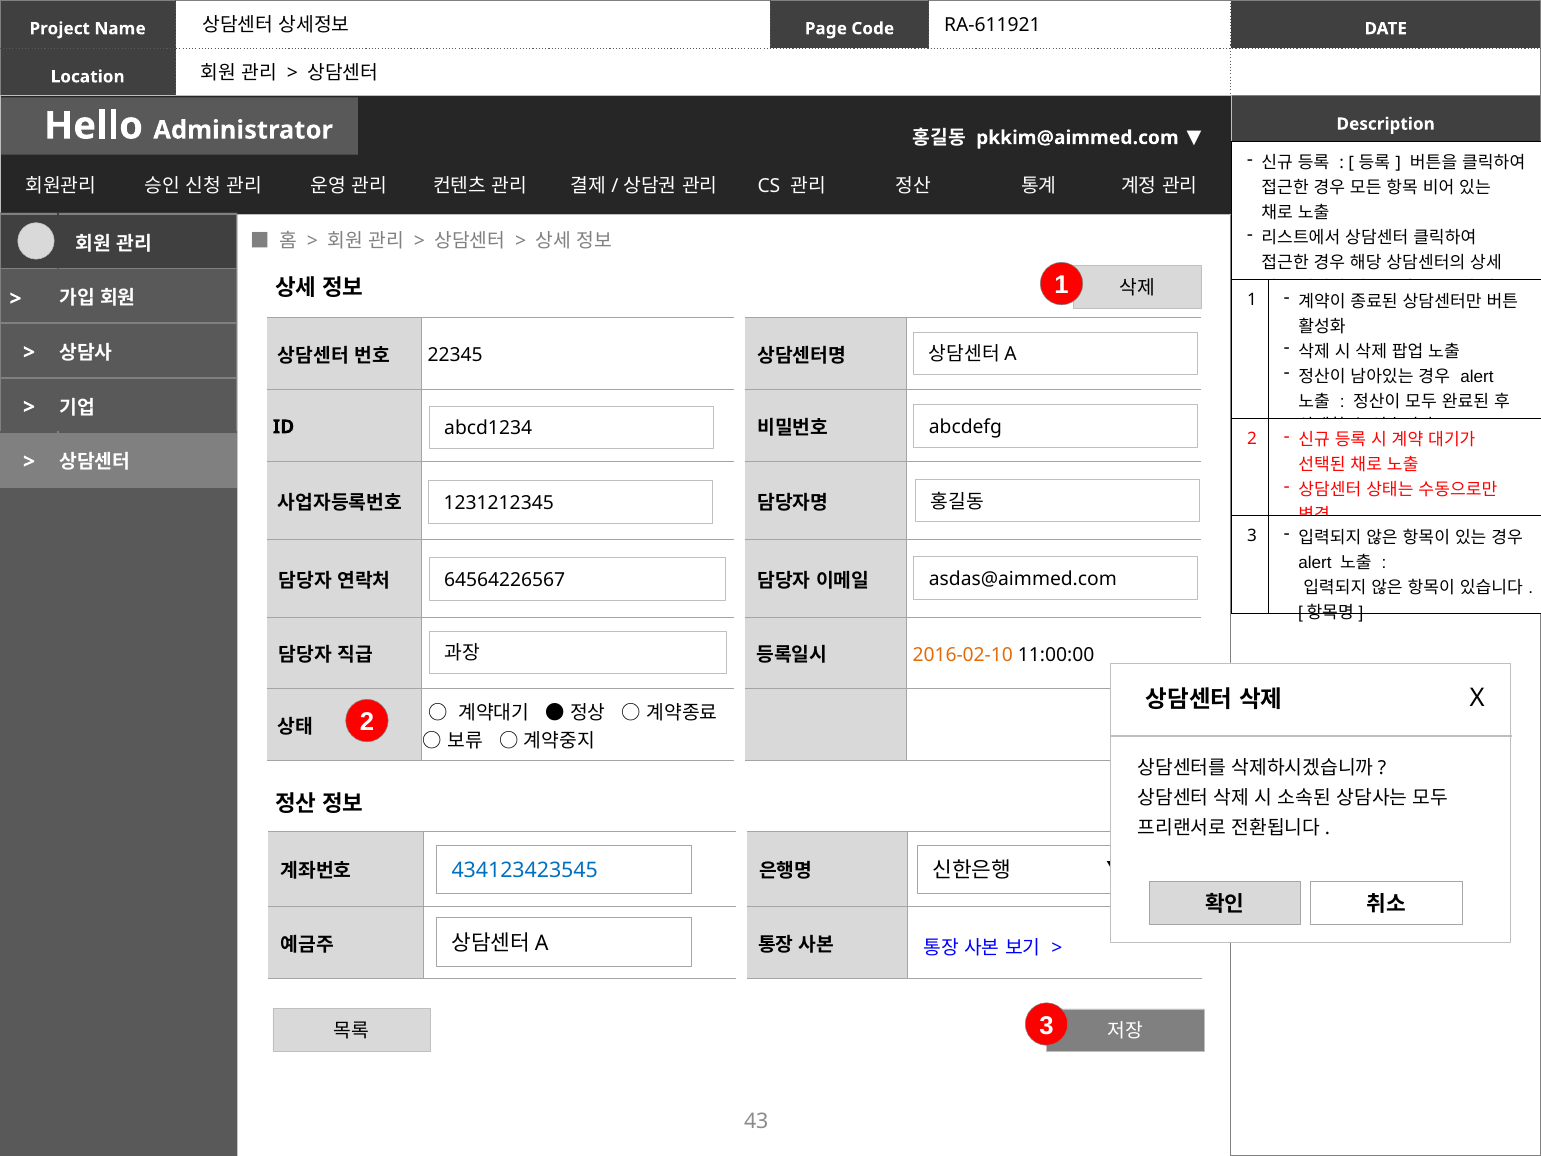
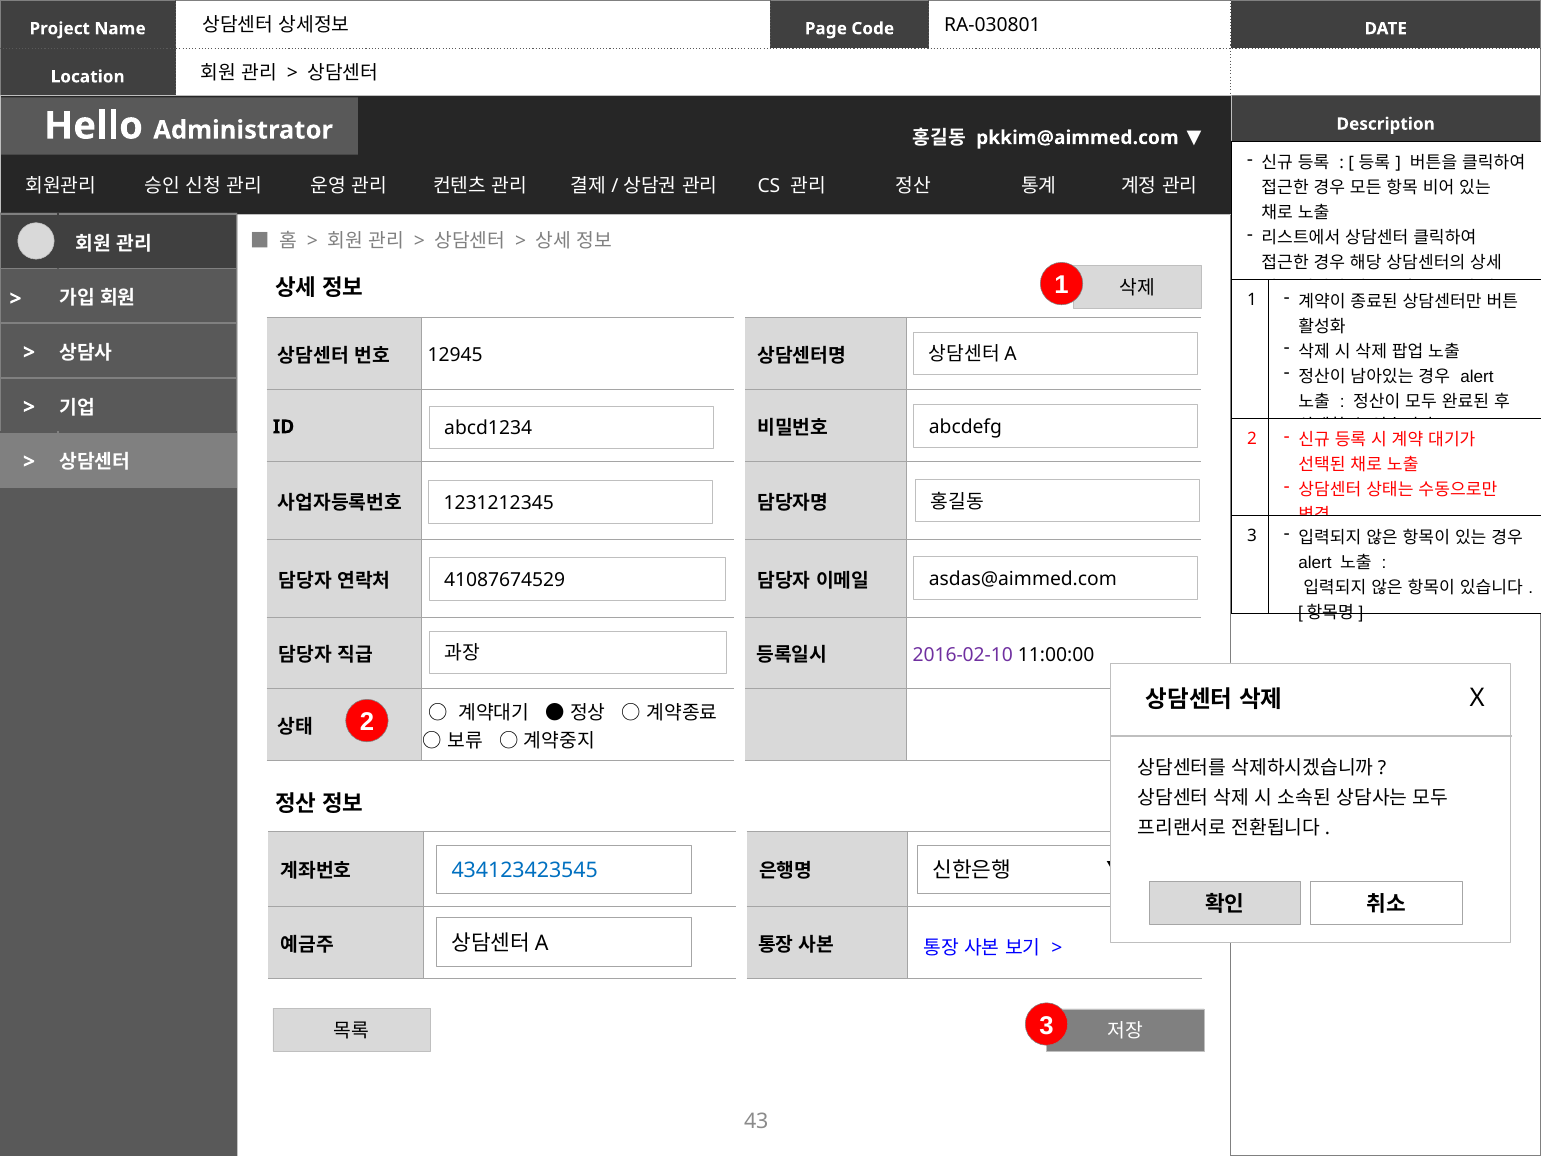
RA-611921: RA-611921 -> RA-030801
22345: 22345 -> 12945
64564226567: 64564226567 -> 41087674529
2016-02-10 colour: orange -> purple
